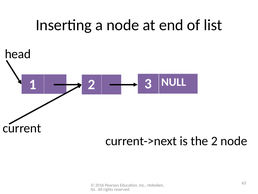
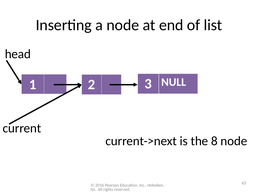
the 2: 2 -> 8
